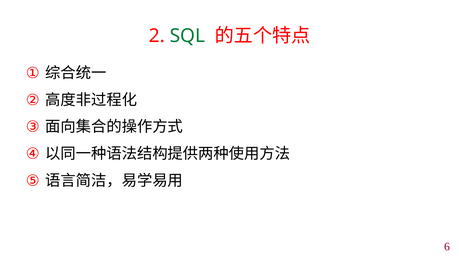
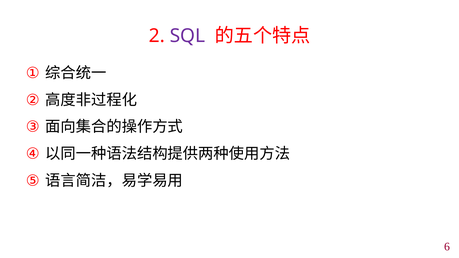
SQL colour: green -> purple
